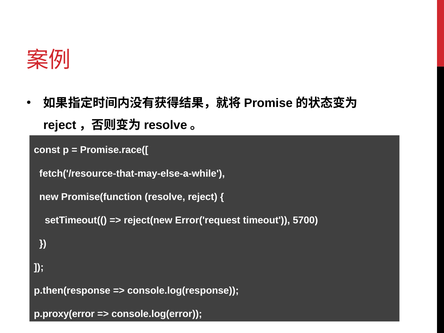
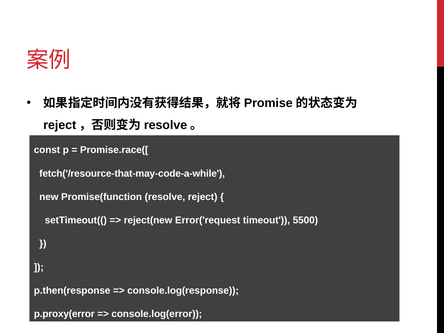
fetch('/resource-that-may-else-a-while: fetch('/resource-that-may-else-a-while -> fetch('/resource-that-may-code-a-while
5700: 5700 -> 5500
